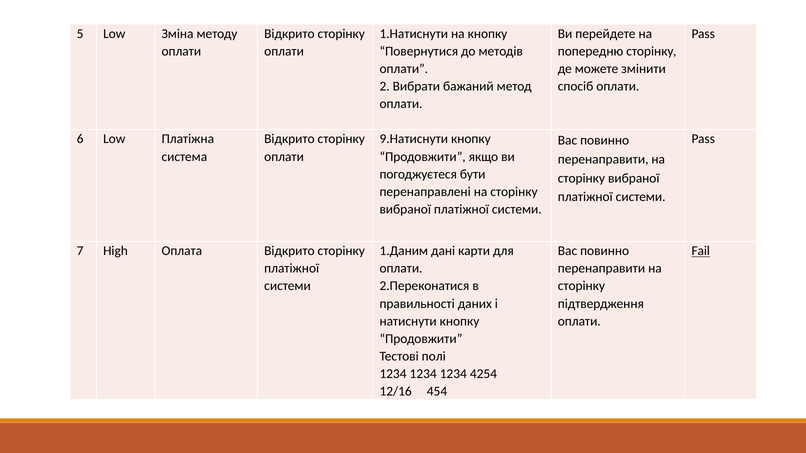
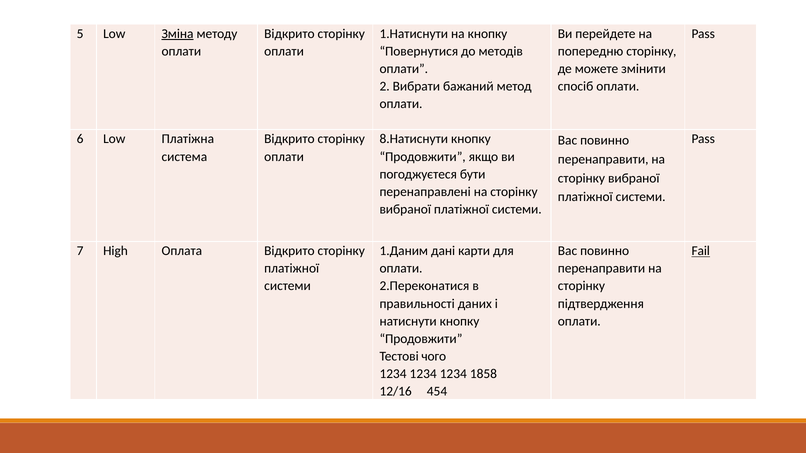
Зміна underline: none -> present
9.Натиснути: 9.Натиснути -> 8.Натиснути
полі: полі -> чого
4254: 4254 -> 1858
